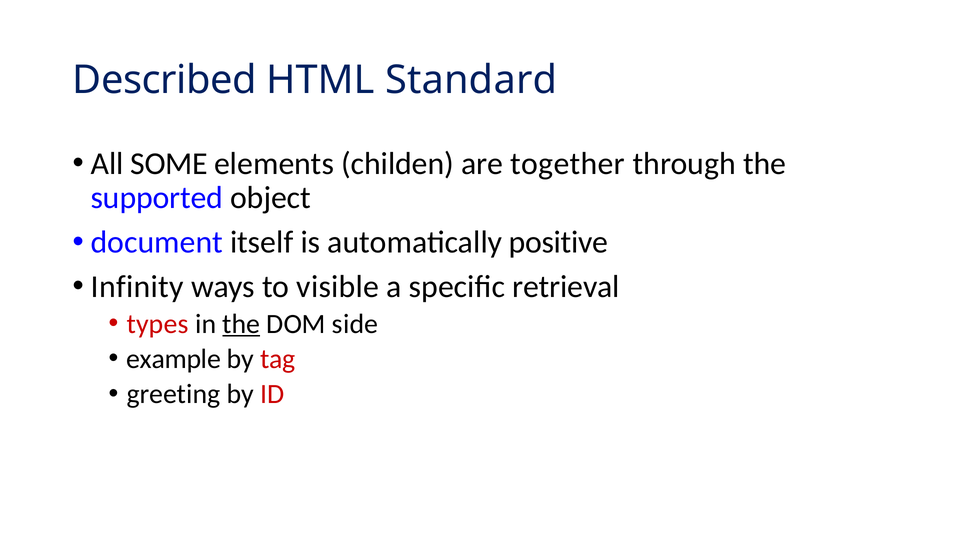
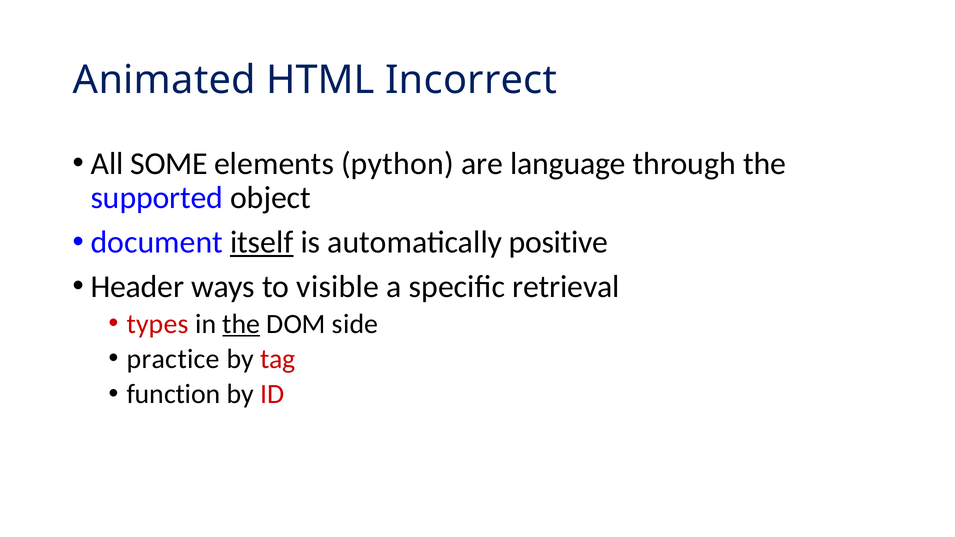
Described: Described -> Animated
Standard: Standard -> Incorrect
childen: childen -> python
together: together -> language
itself underline: none -> present
Infinity: Infinity -> Header
example: example -> practice
greeting: greeting -> function
